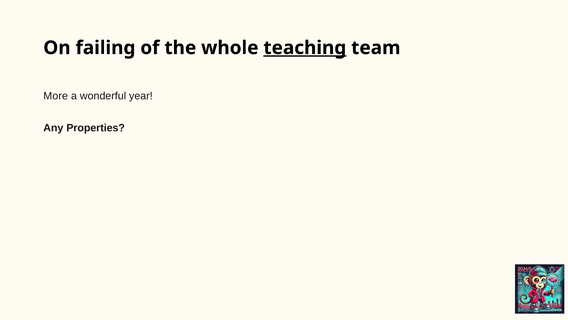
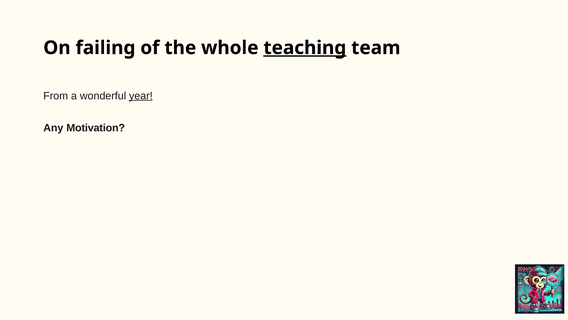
More: More -> From
year underline: none -> present
Properties: Properties -> Motivation
